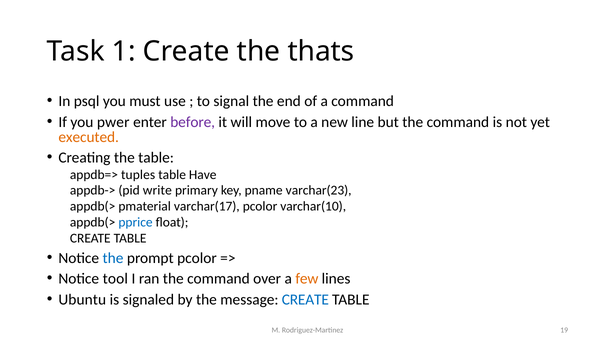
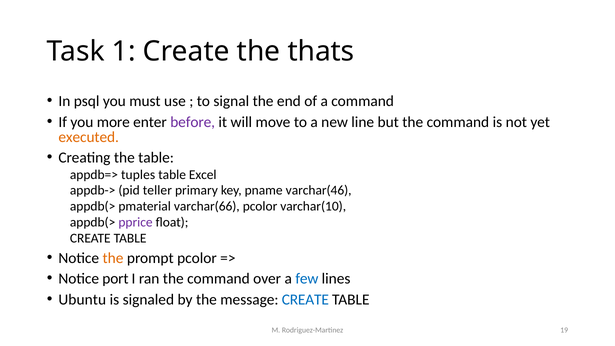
pwer: pwer -> more
Have: Have -> Excel
write: write -> teller
varchar(23: varchar(23 -> varchar(46
varchar(17: varchar(17 -> varchar(66
pprice colour: blue -> purple
the at (113, 258) colour: blue -> orange
tool: tool -> port
few colour: orange -> blue
